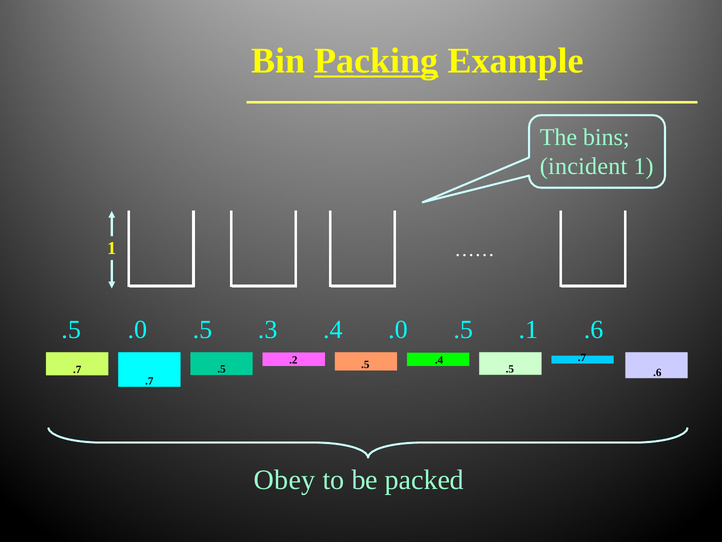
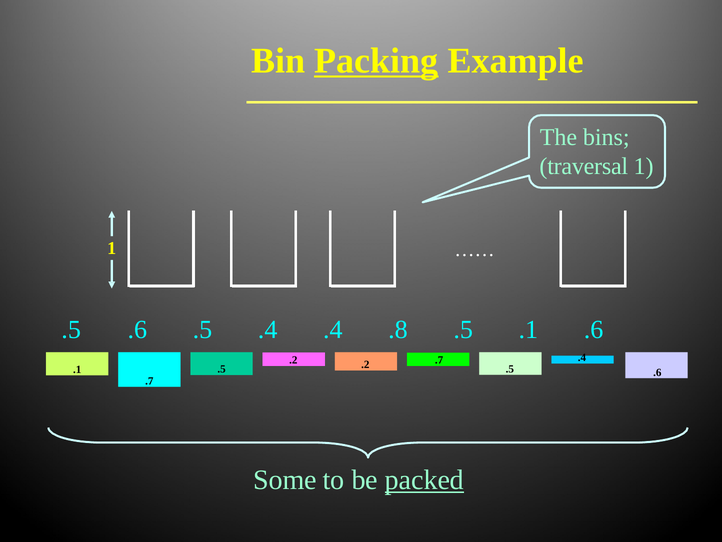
incident: incident -> traversal
.5 .0: .0 -> .6
.5 .3: .3 -> .4
.4 .0: .0 -> .8
.7 at (582, 357): .7 -> .4
.4 at (439, 360): .4 -> .7
.5 at (365, 364): .5 -> .2
.7 at (77, 369): .7 -> .1
Obey: Obey -> Some
packed underline: none -> present
